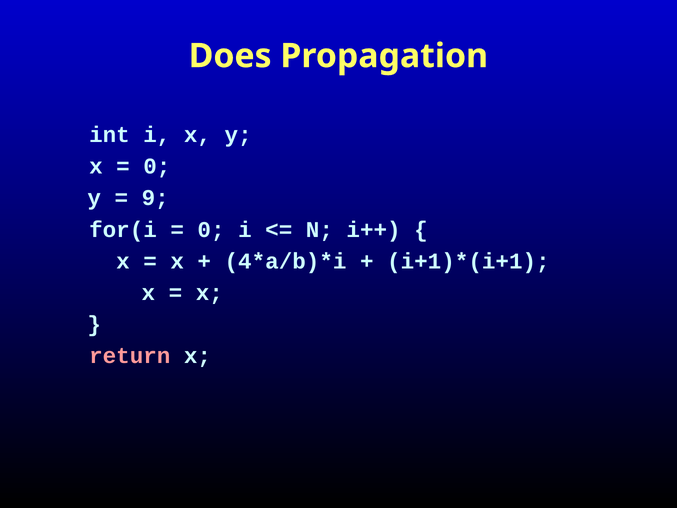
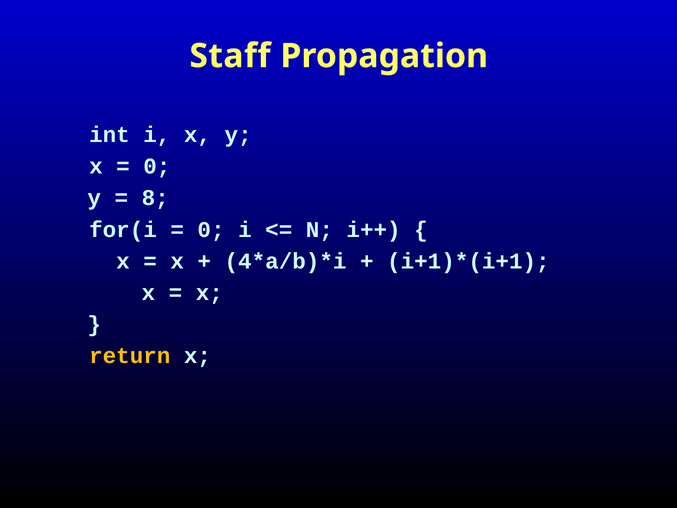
Does: Does -> Staff
9: 9 -> 8
return colour: pink -> yellow
